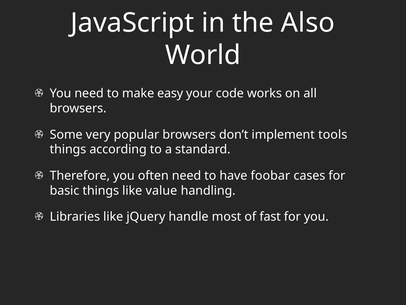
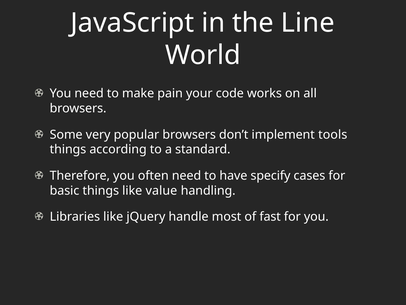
Also: Also -> Line
easy: easy -> pain
foobar: foobar -> specify
